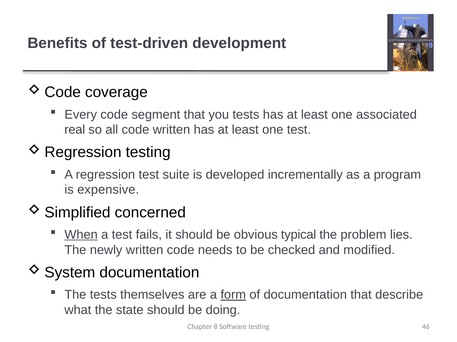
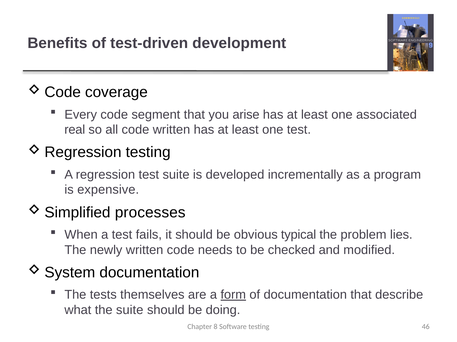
you tests: tests -> arise
concerned: concerned -> processes
When underline: present -> none
the state: state -> suite
